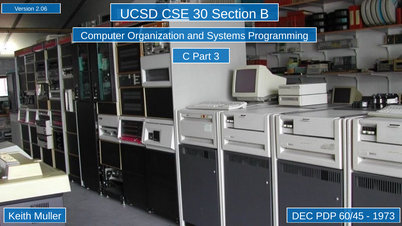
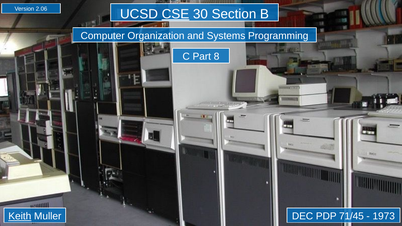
3: 3 -> 8
Keith underline: none -> present
60/45: 60/45 -> 71/45
